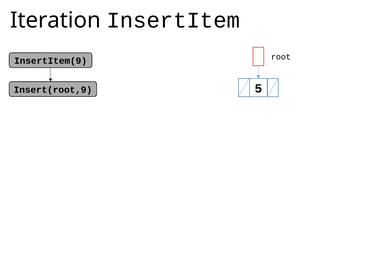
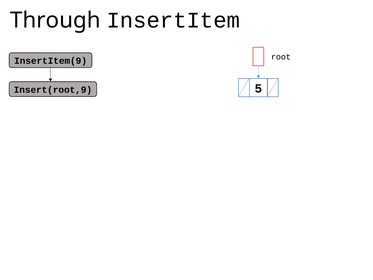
Iteration: Iteration -> Through
